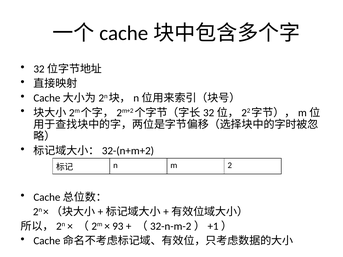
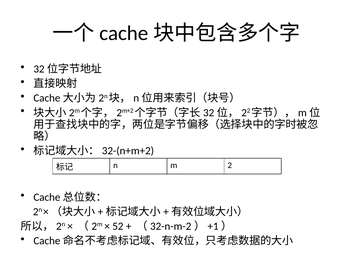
93: 93 -> 52
